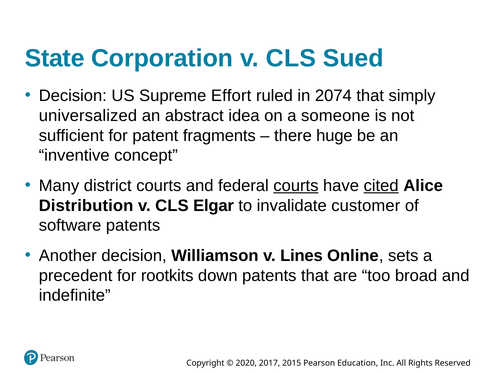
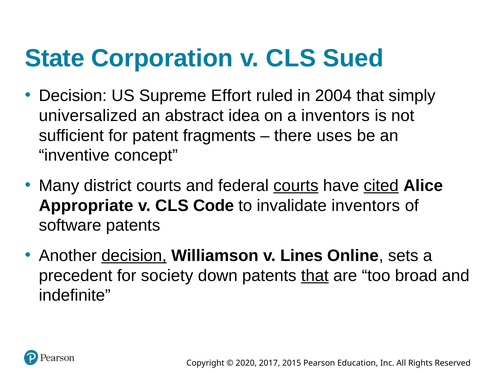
2074: 2074 -> 2004
a someone: someone -> inventors
huge: huge -> uses
Distribution: Distribution -> Appropriate
Elgar: Elgar -> Code
invalidate customer: customer -> inventors
decision at (134, 256) underline: none -> present
rootkits: rootkits -> society
that at (315, 275) underline: none -> present
